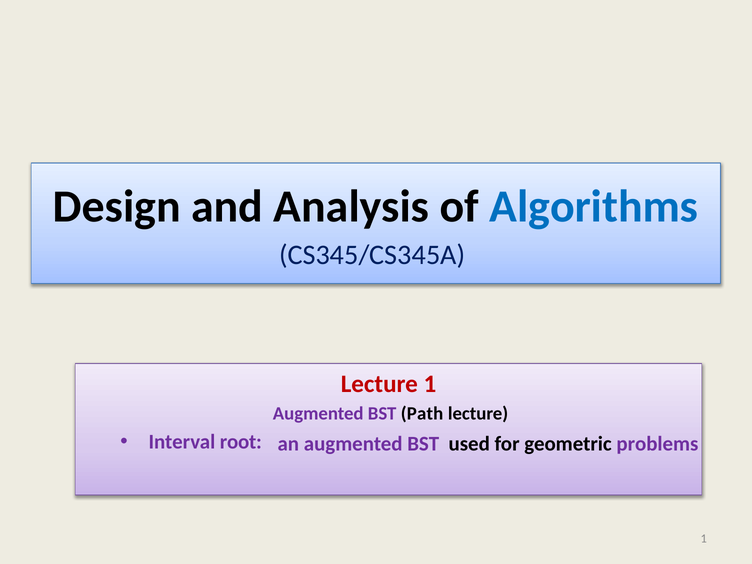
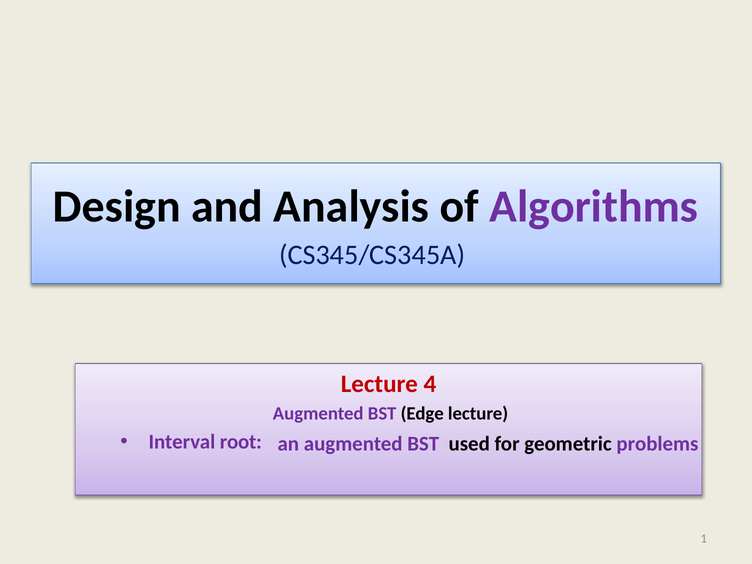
Algorithms colour: blue -> purple
Lecture 1: 1 -> 4
Path: Path -> Edge
